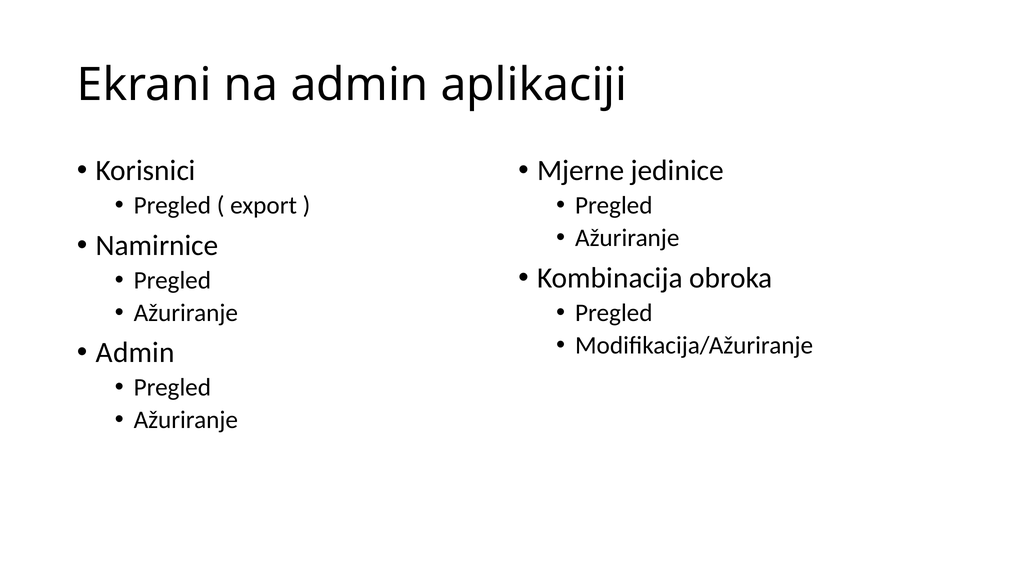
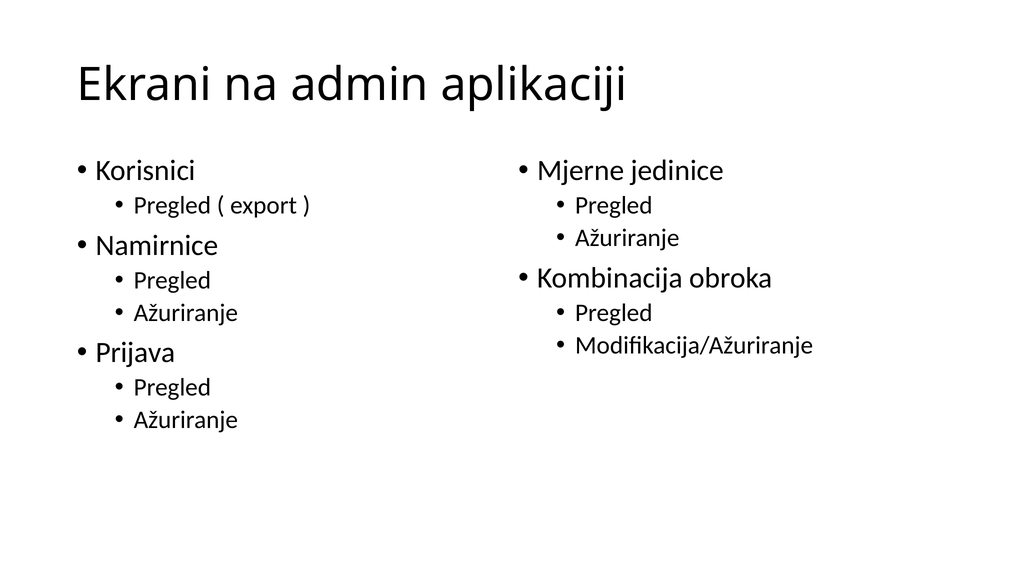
Admin at (135, 352): Admin -> Prijava
